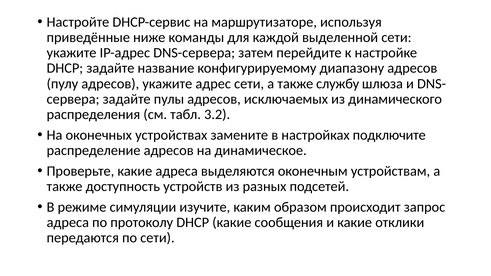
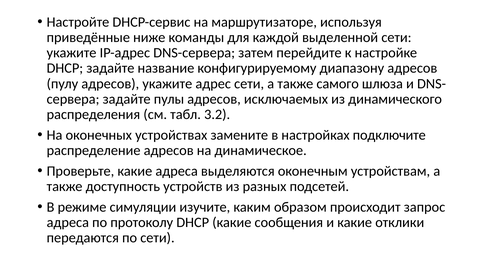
службу: службу -> самого
